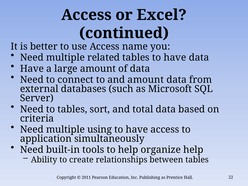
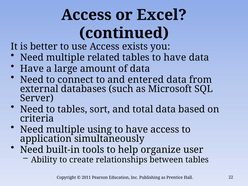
name: name -> exists
and amount: amount -> entered
organize help: help -> user
